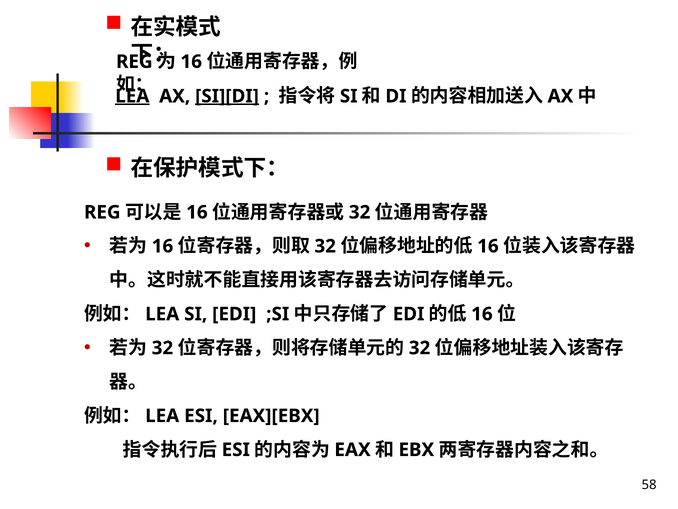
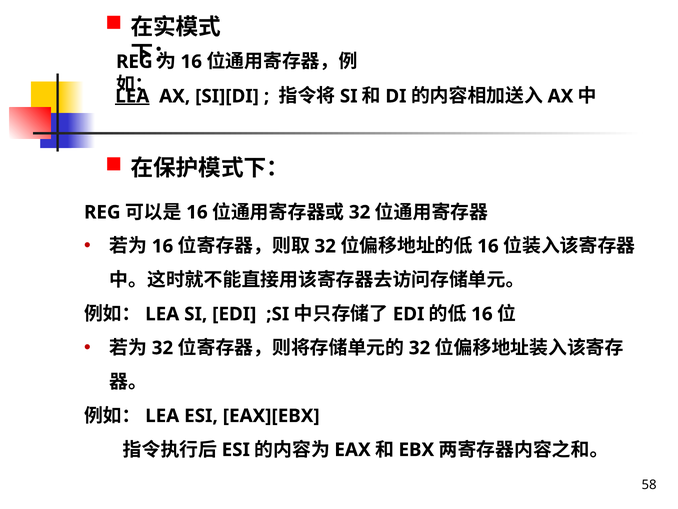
SI][DI underline: present -> none
